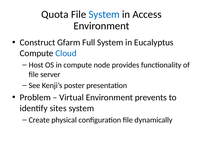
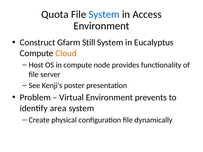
Full: Full -> Still
Cloud colour: blue -> orange
sites: sites -> area
